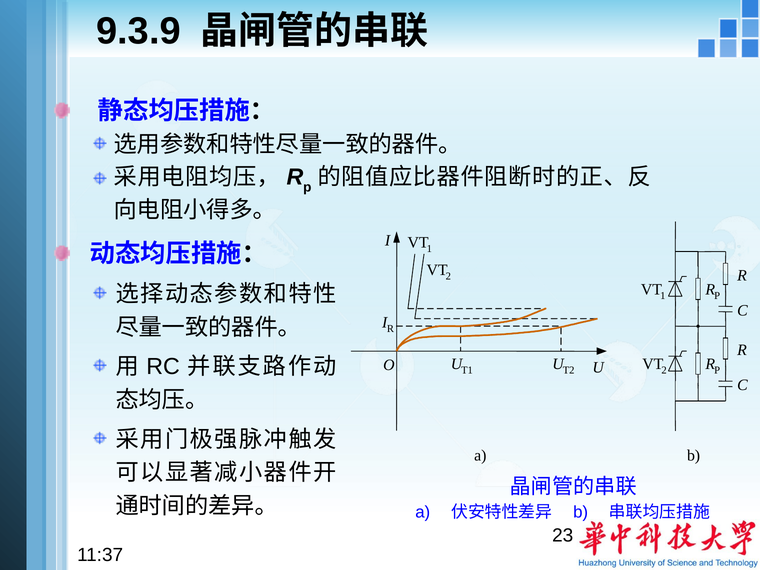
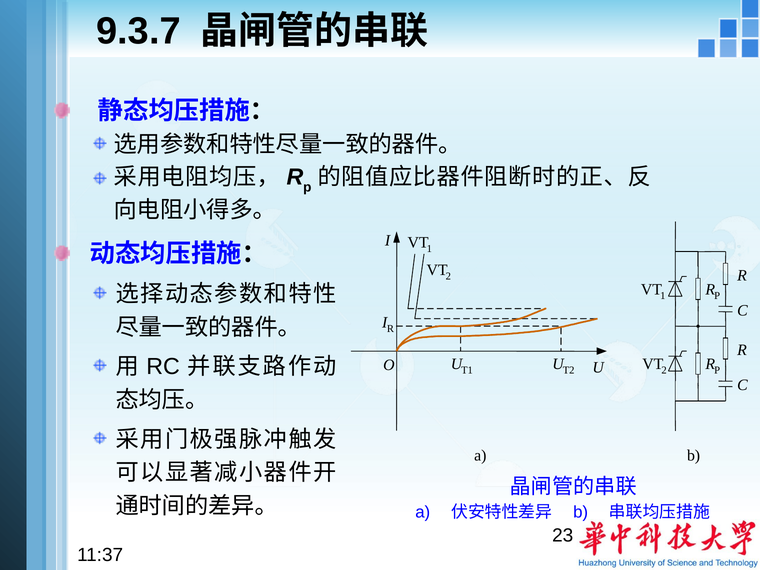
9.3.9: 9.3.9 -> 9.3.7
